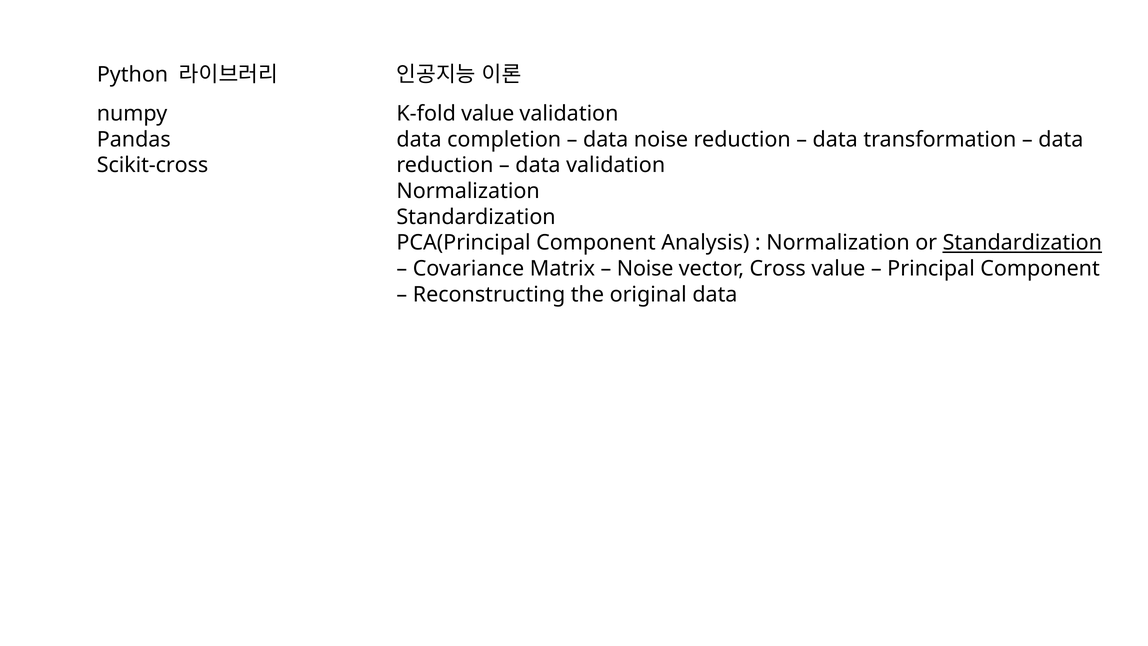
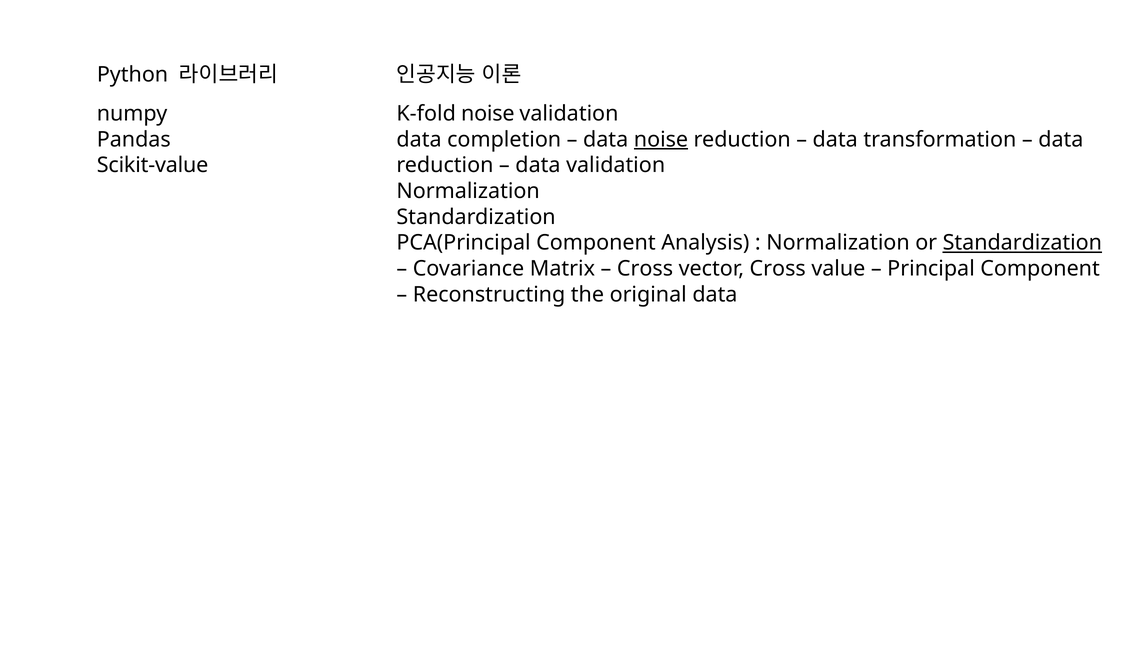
K-fold value: value -> noise
noise at (661, 139) underline: none -> present
Scikit-cross: Scikit-cross -> Scikit-value
Noise at (645, 269): Noise -> Cross
